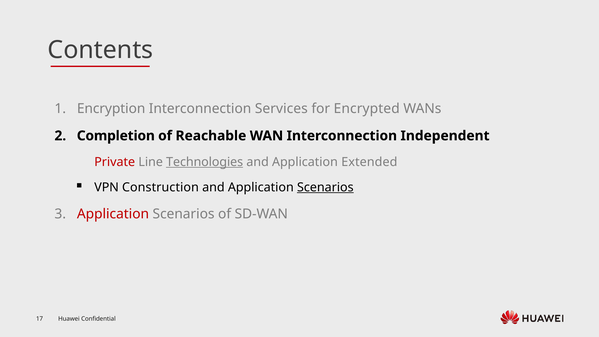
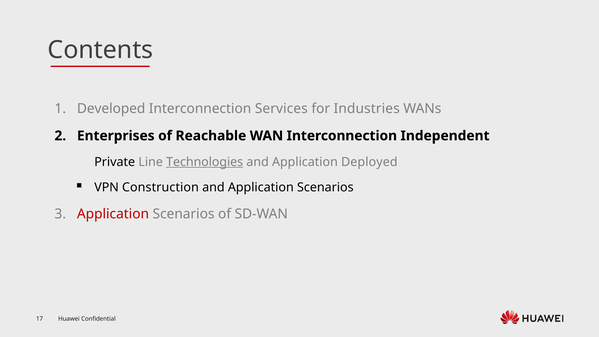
Encryption: Encryption -> Developed
Encrypted: Encrypted -> Industries
Completion: Completion -> Enterprises
Private colour: red -> black
Extended: Extended -> Deployed
Scenarios at (325, 187) underline: present -> none
